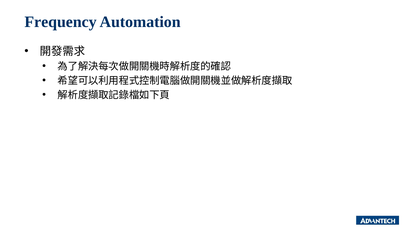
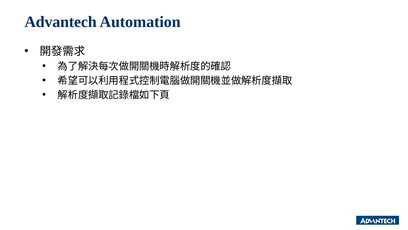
Frequency: Frequency -> Advantech
